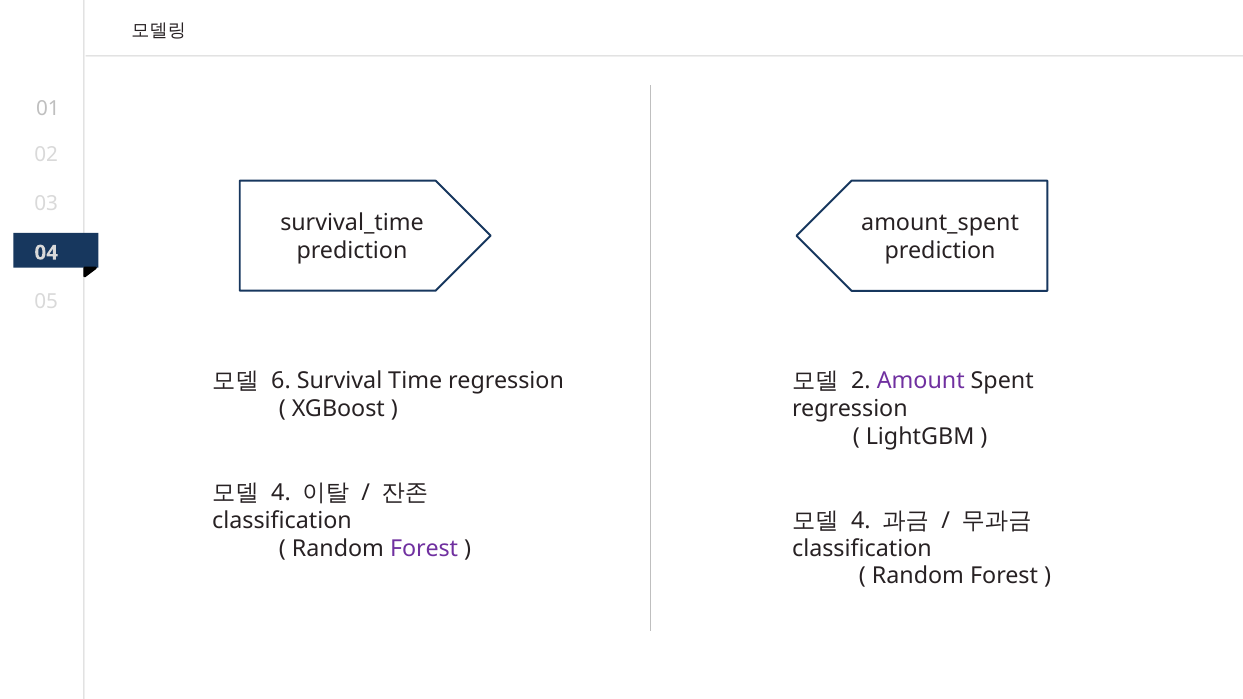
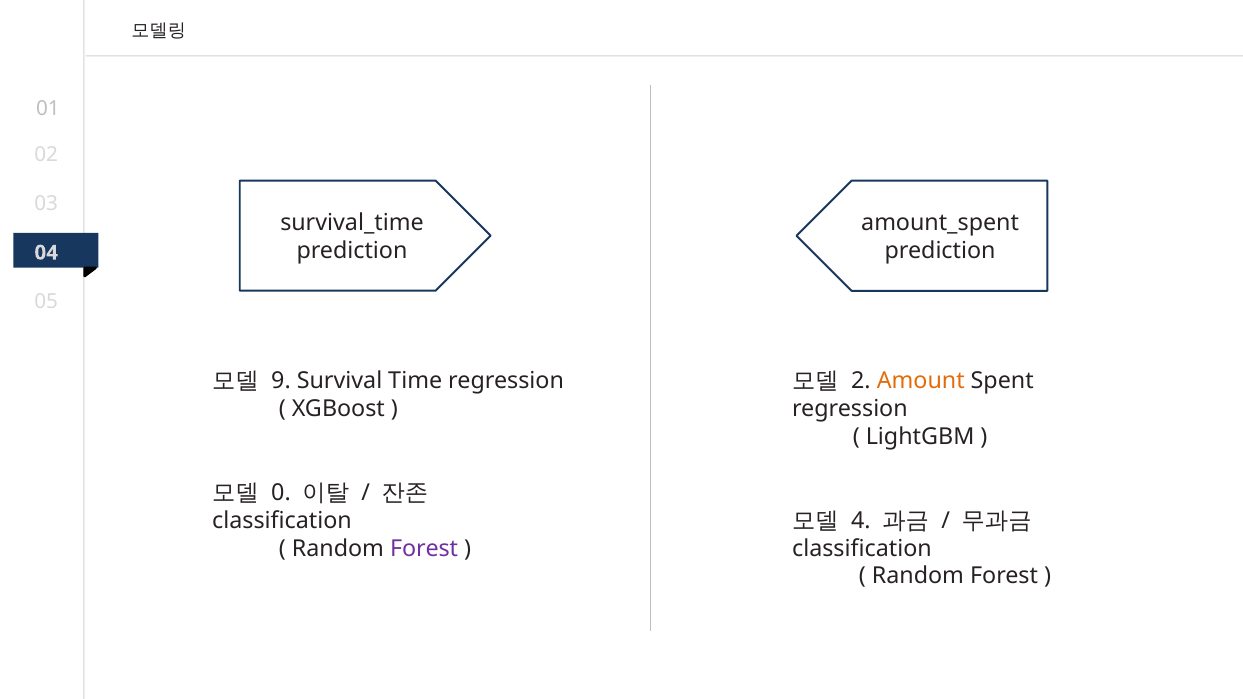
6: 6 -> 9
Amount colour: purple -> orange
4 at (281, 493): 4 -> 0
